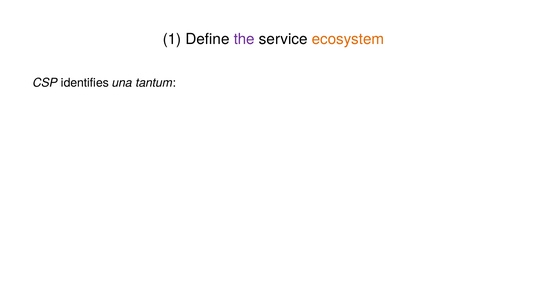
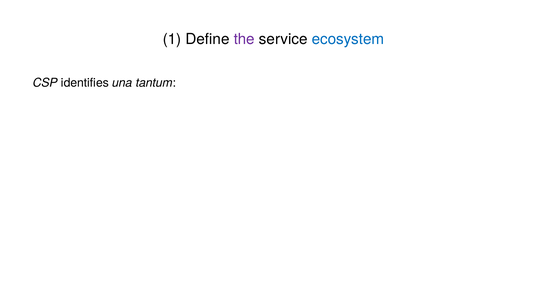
ecosystem colour: orange -> blue
